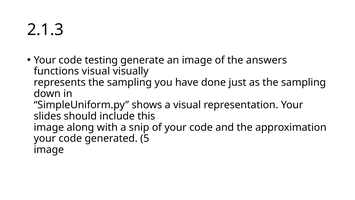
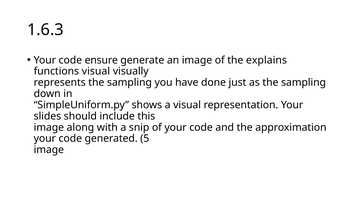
2.1.3: 2.1.3 -> 1.6.3
testing: testing -> ensure
answers: answers -> explains
